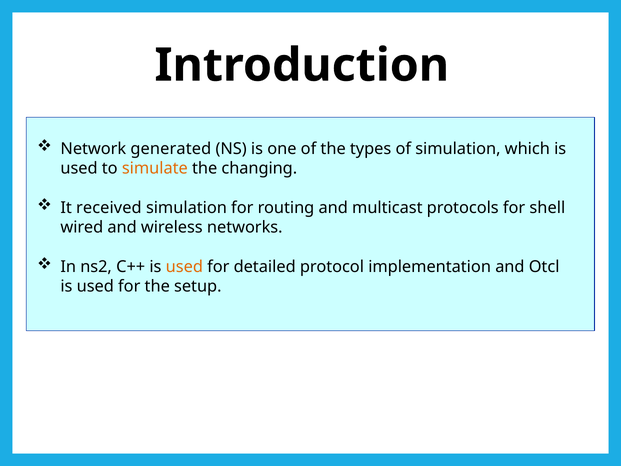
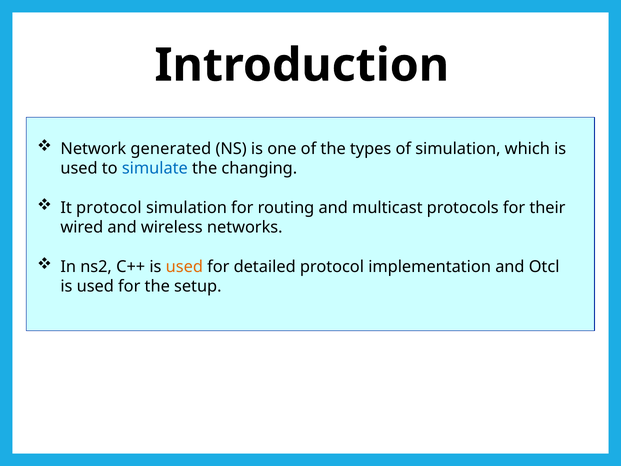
simulate colour: orange -> blue
It received: received -> protocol
shell: shell -> their
